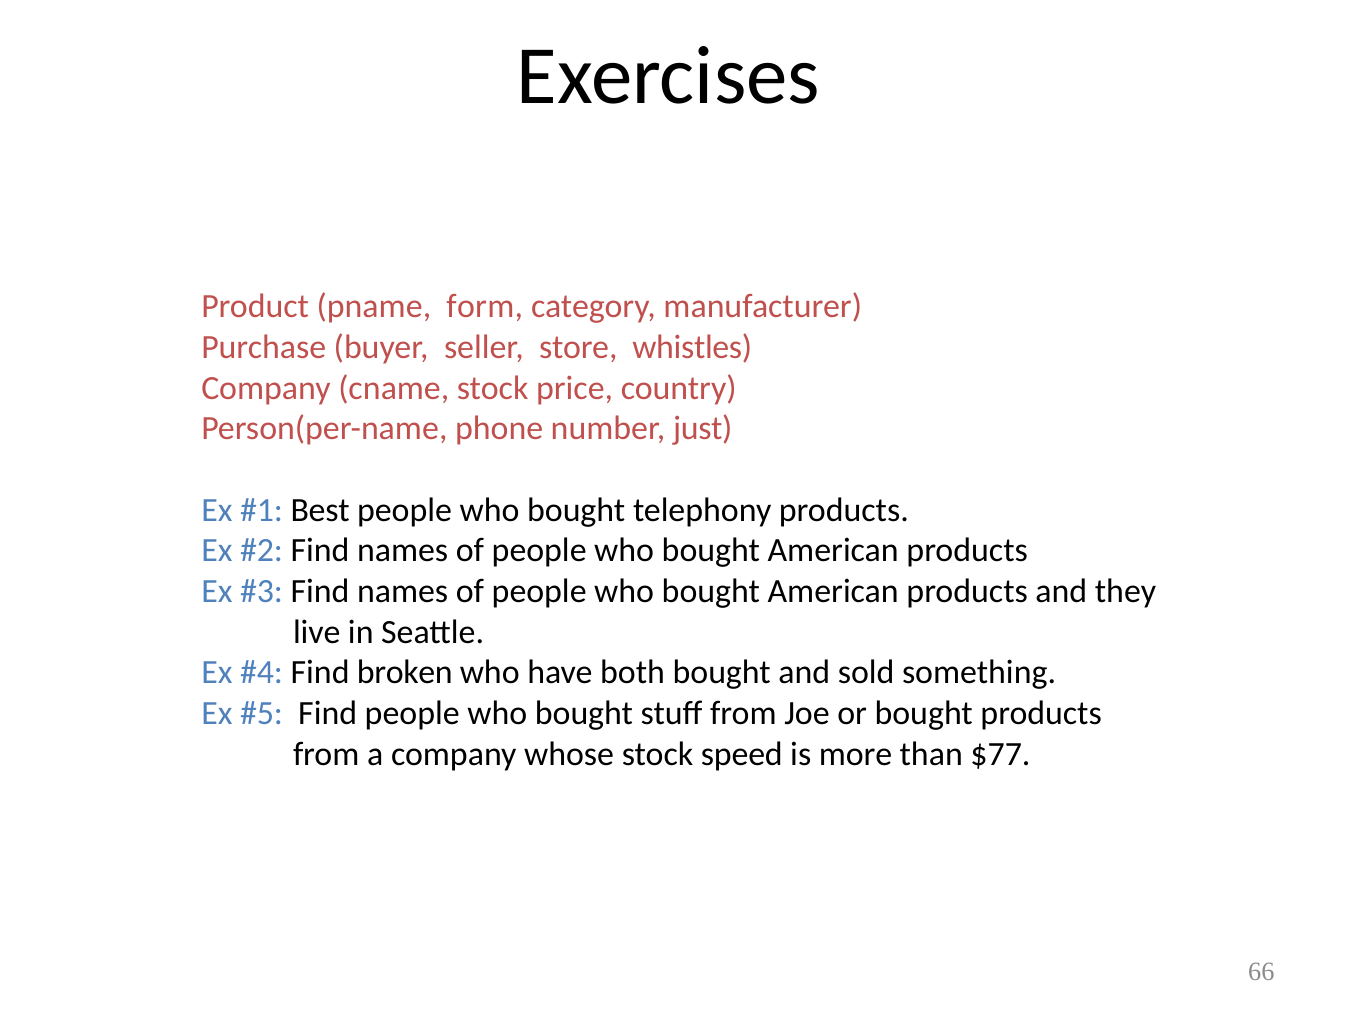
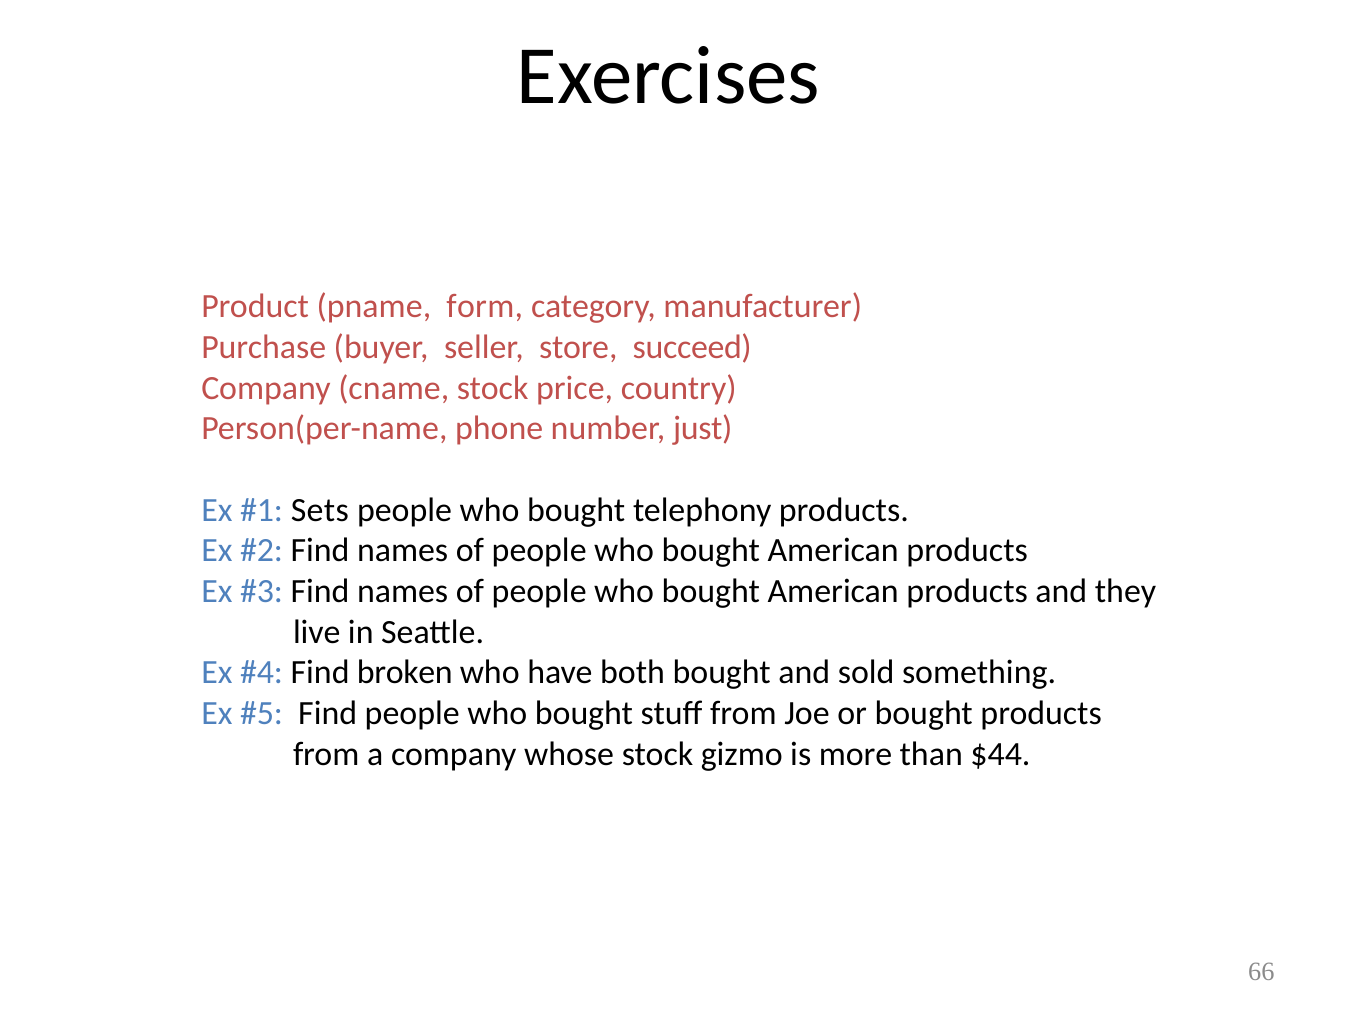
whistles: whistles -> succeed
Best: Best -> Sets
speed: speed -> gizmo
$77: $77 -> $44
